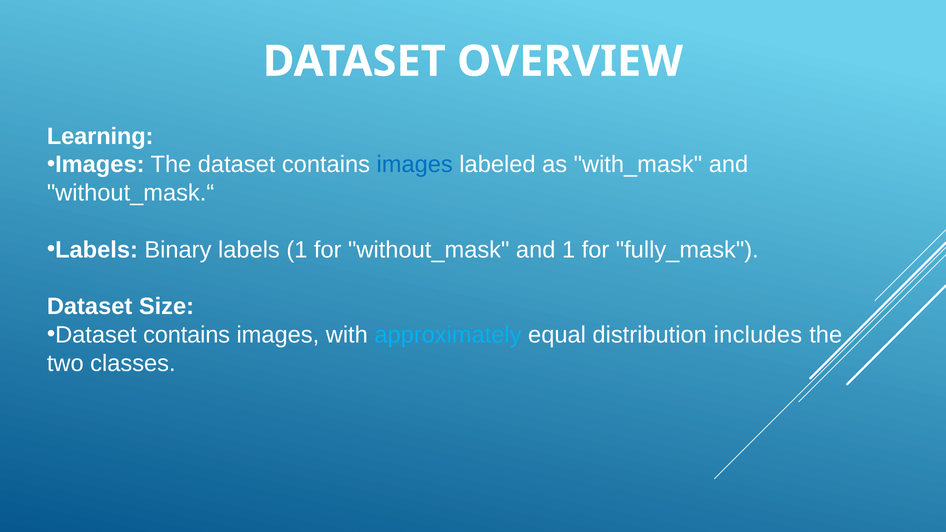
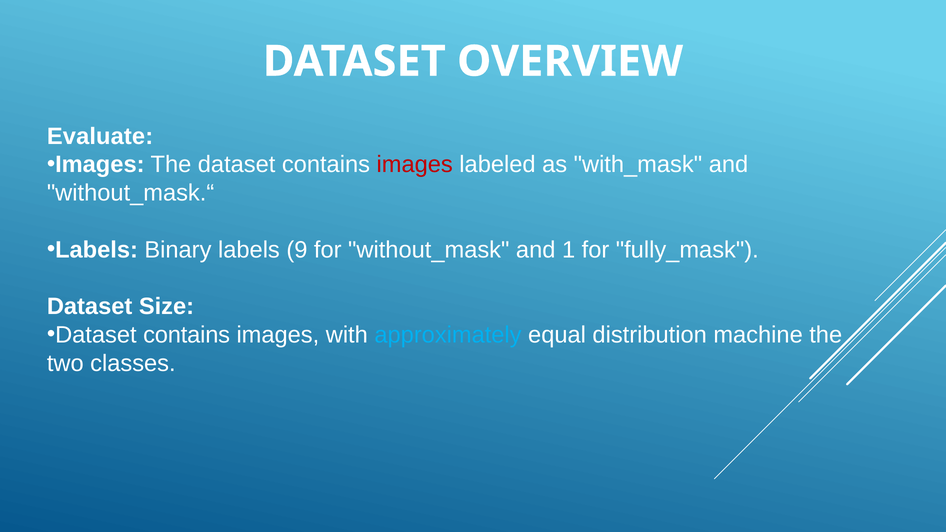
Learning: Learning -> Evaluate
images at (415, 165) colour: blue -> red
labels 1: 1 -> 9
includes: includes -> machine
